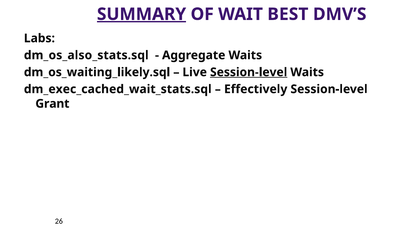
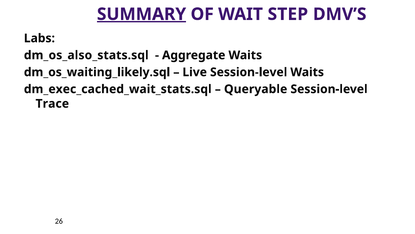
BEST: BEST -> STEP
Session-level at (249, 72) underline: present -> none
Effectively: Effectively -> Queryable
Grant: Grant -> Trace
